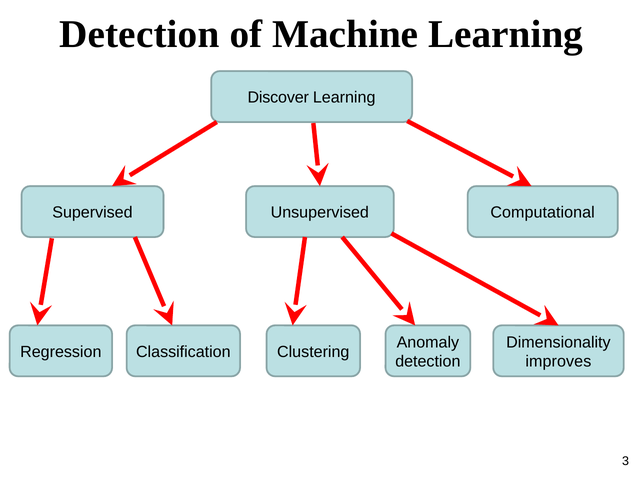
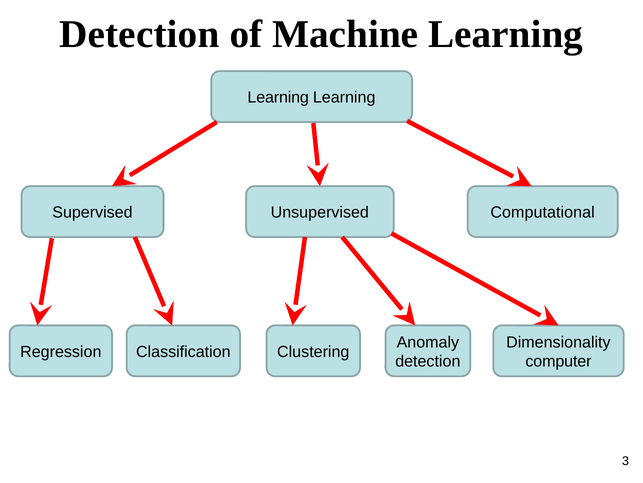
Discover at (278, 98): Discover -> Learning
improves: improves -> computer
